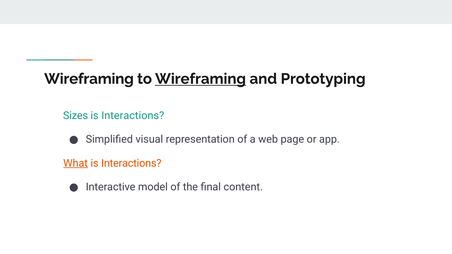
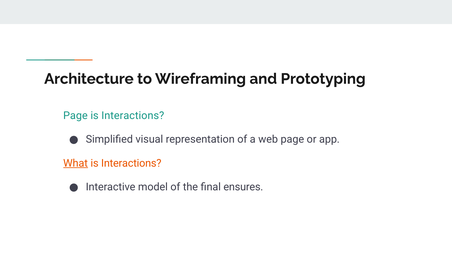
Wireframing at (89, 79): Wireframing -> Architecture
Wireframing at (201, 79) underline: present -> none
Sizes at (76, 116): Sizes -> Page
content: content -> ensures
